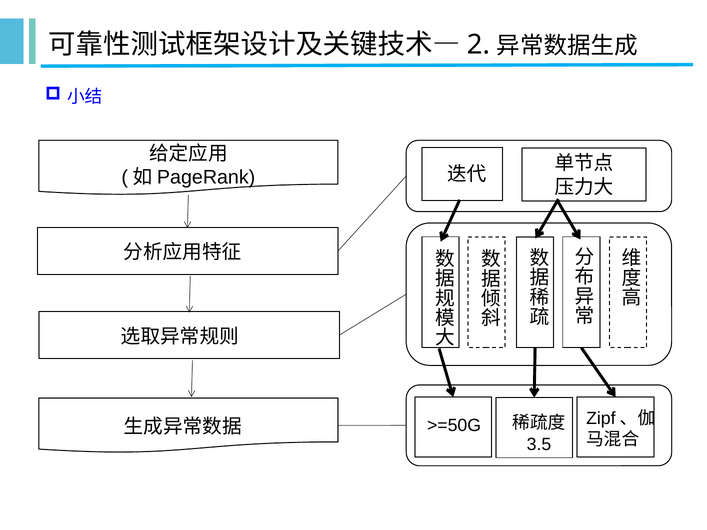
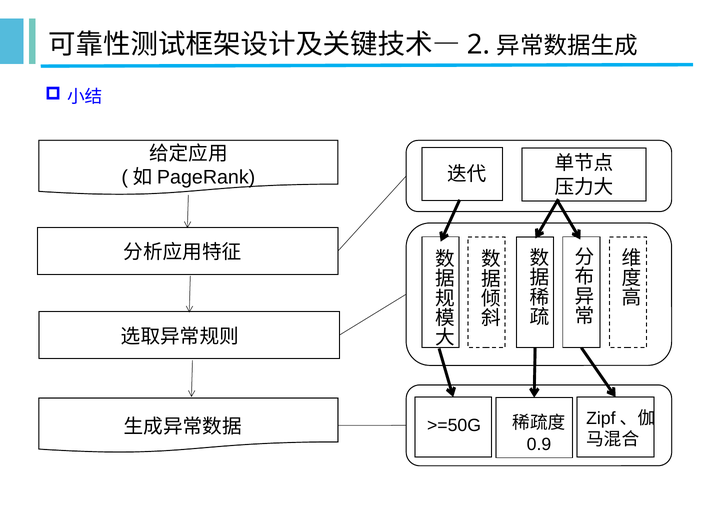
3.5: 3.5 -> 0.9
